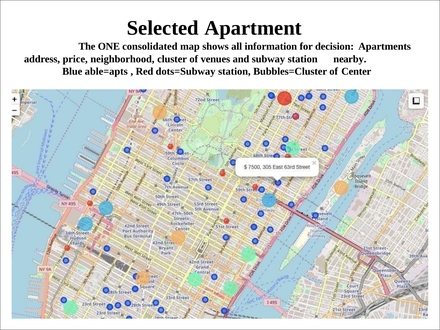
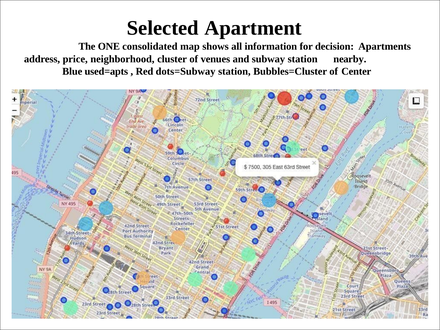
able=apts: able=apts -> used=apts
